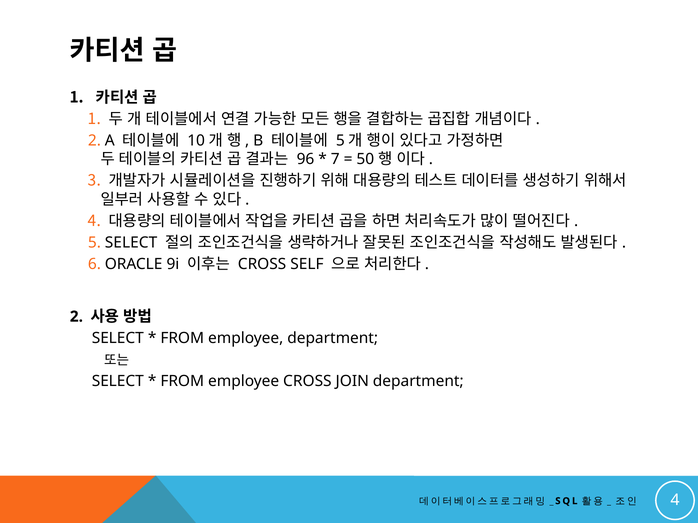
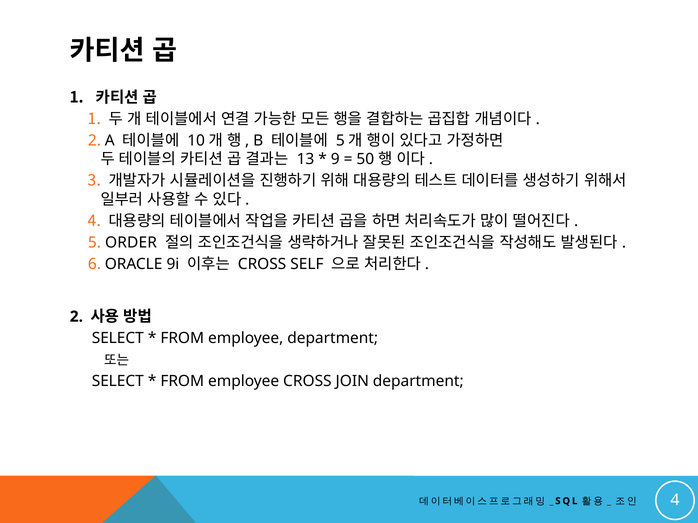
96: 96 -> 13
7: 7 -> 9
5 SELECT: SELECT -> ORDER
